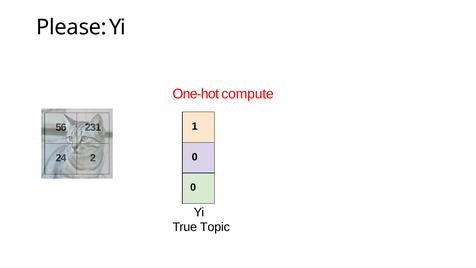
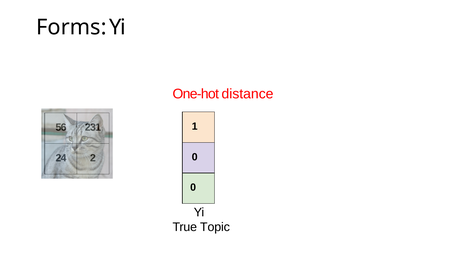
Please: Please -> Forms
compute: compute -> distance
